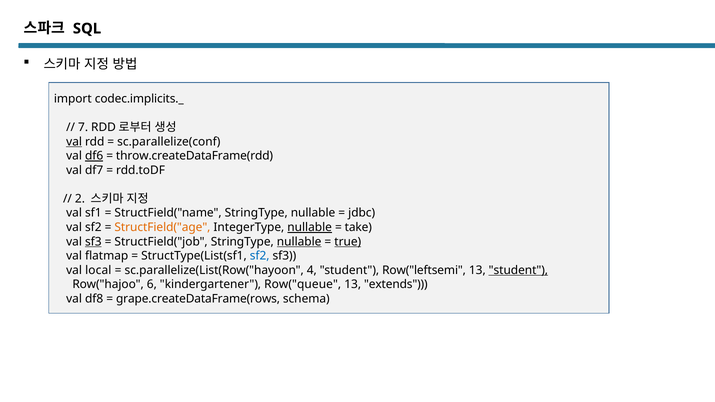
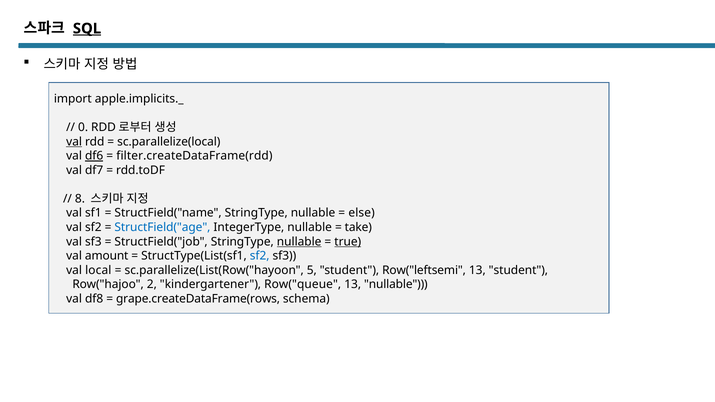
SQL underline: none -> present
codec.implicits._: codec.implicits._ -> apple.implicits._
7: 7 -> 0
sc.parallelize(conf: sc.parallelize(conf -> sc.parallelize(local
throw.createDataFrame(rdd: throw.createDataFrame(rdd -> filter.createDataFrame(rdd
2: 2 -> 8
jdbc: jdbc -> else
StructField("age colour: orange -> blue
nullable at (310, 227) underline: present -> none
sf3 at (93, 242) underline: present -> none
flatmap: flatmap -> amount
4: 4 -> 5
student at (518, 270) underline: present -> none
6: 6 -> 2
13 extends: extends -> nullable
